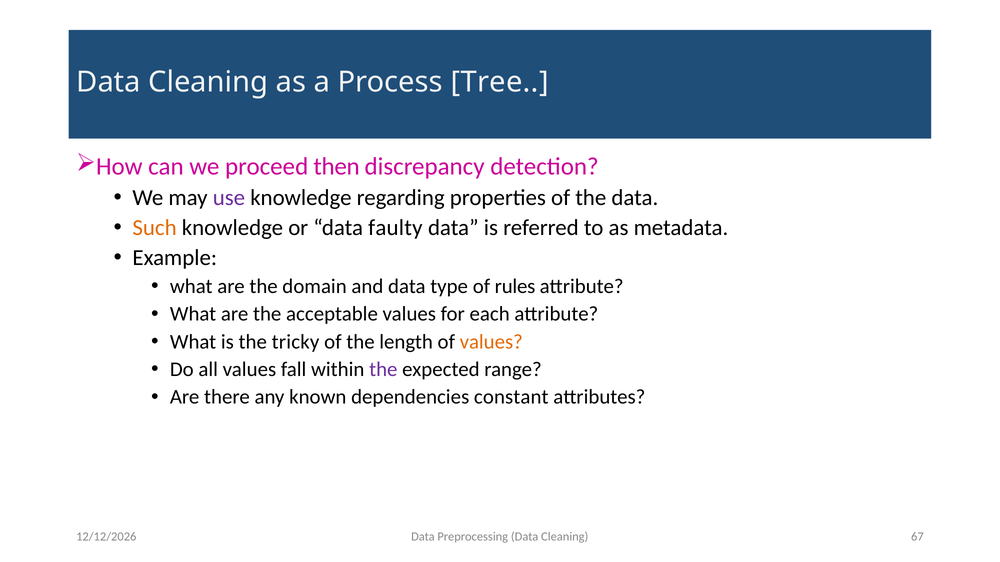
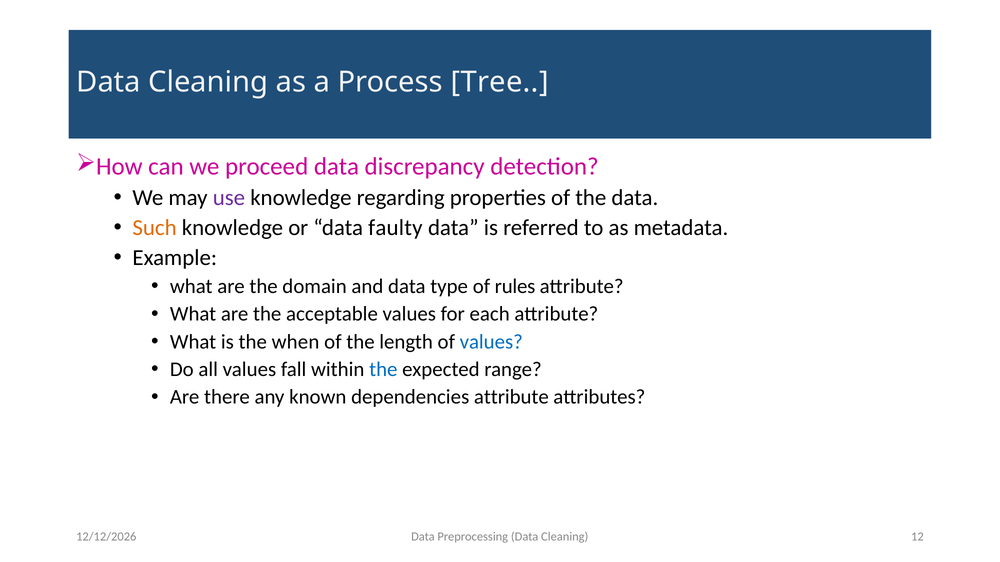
proceed then: then -> data
tricky: tricky -> when
values at (491, 342) colour: orange -> blue
the at (383, 370) colour: purple -> blue
dependencies constant: constant -> attribute
67: 67 -> 12
